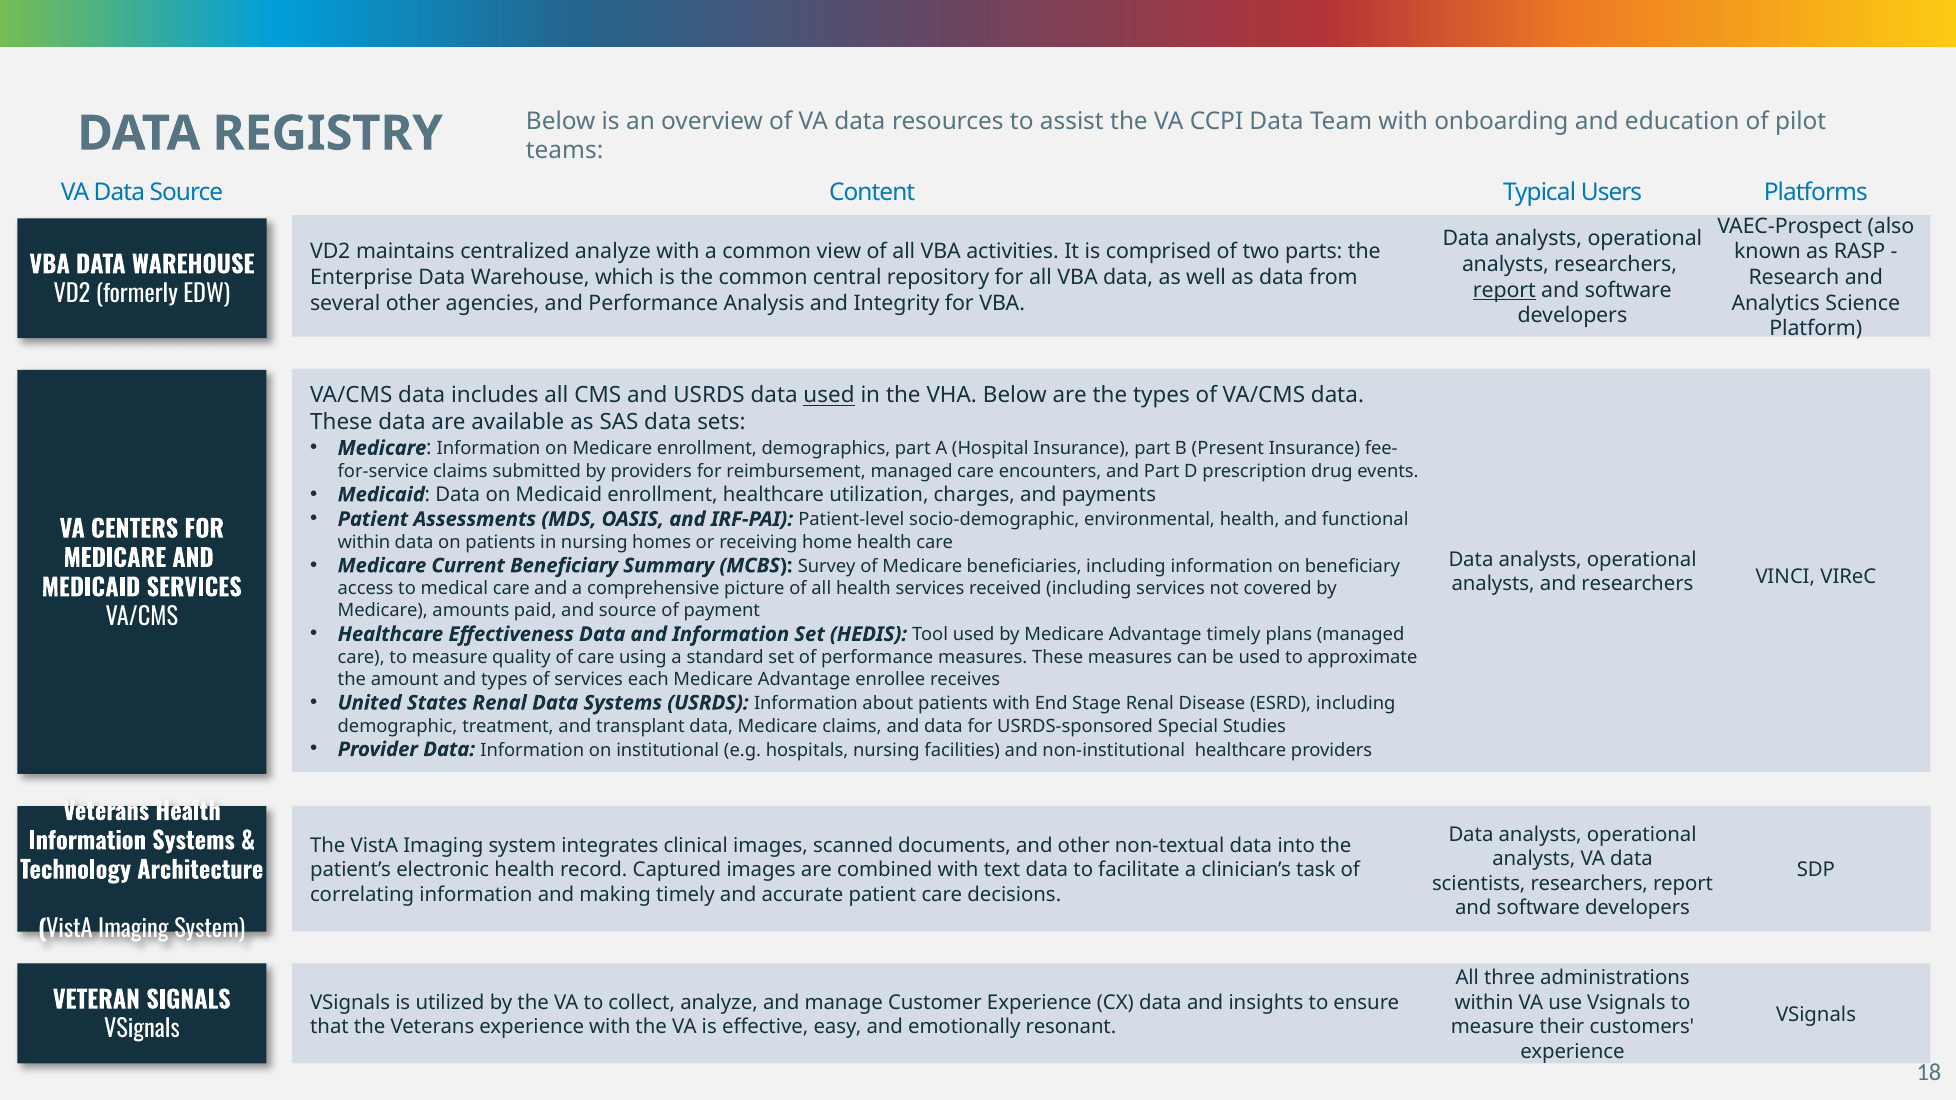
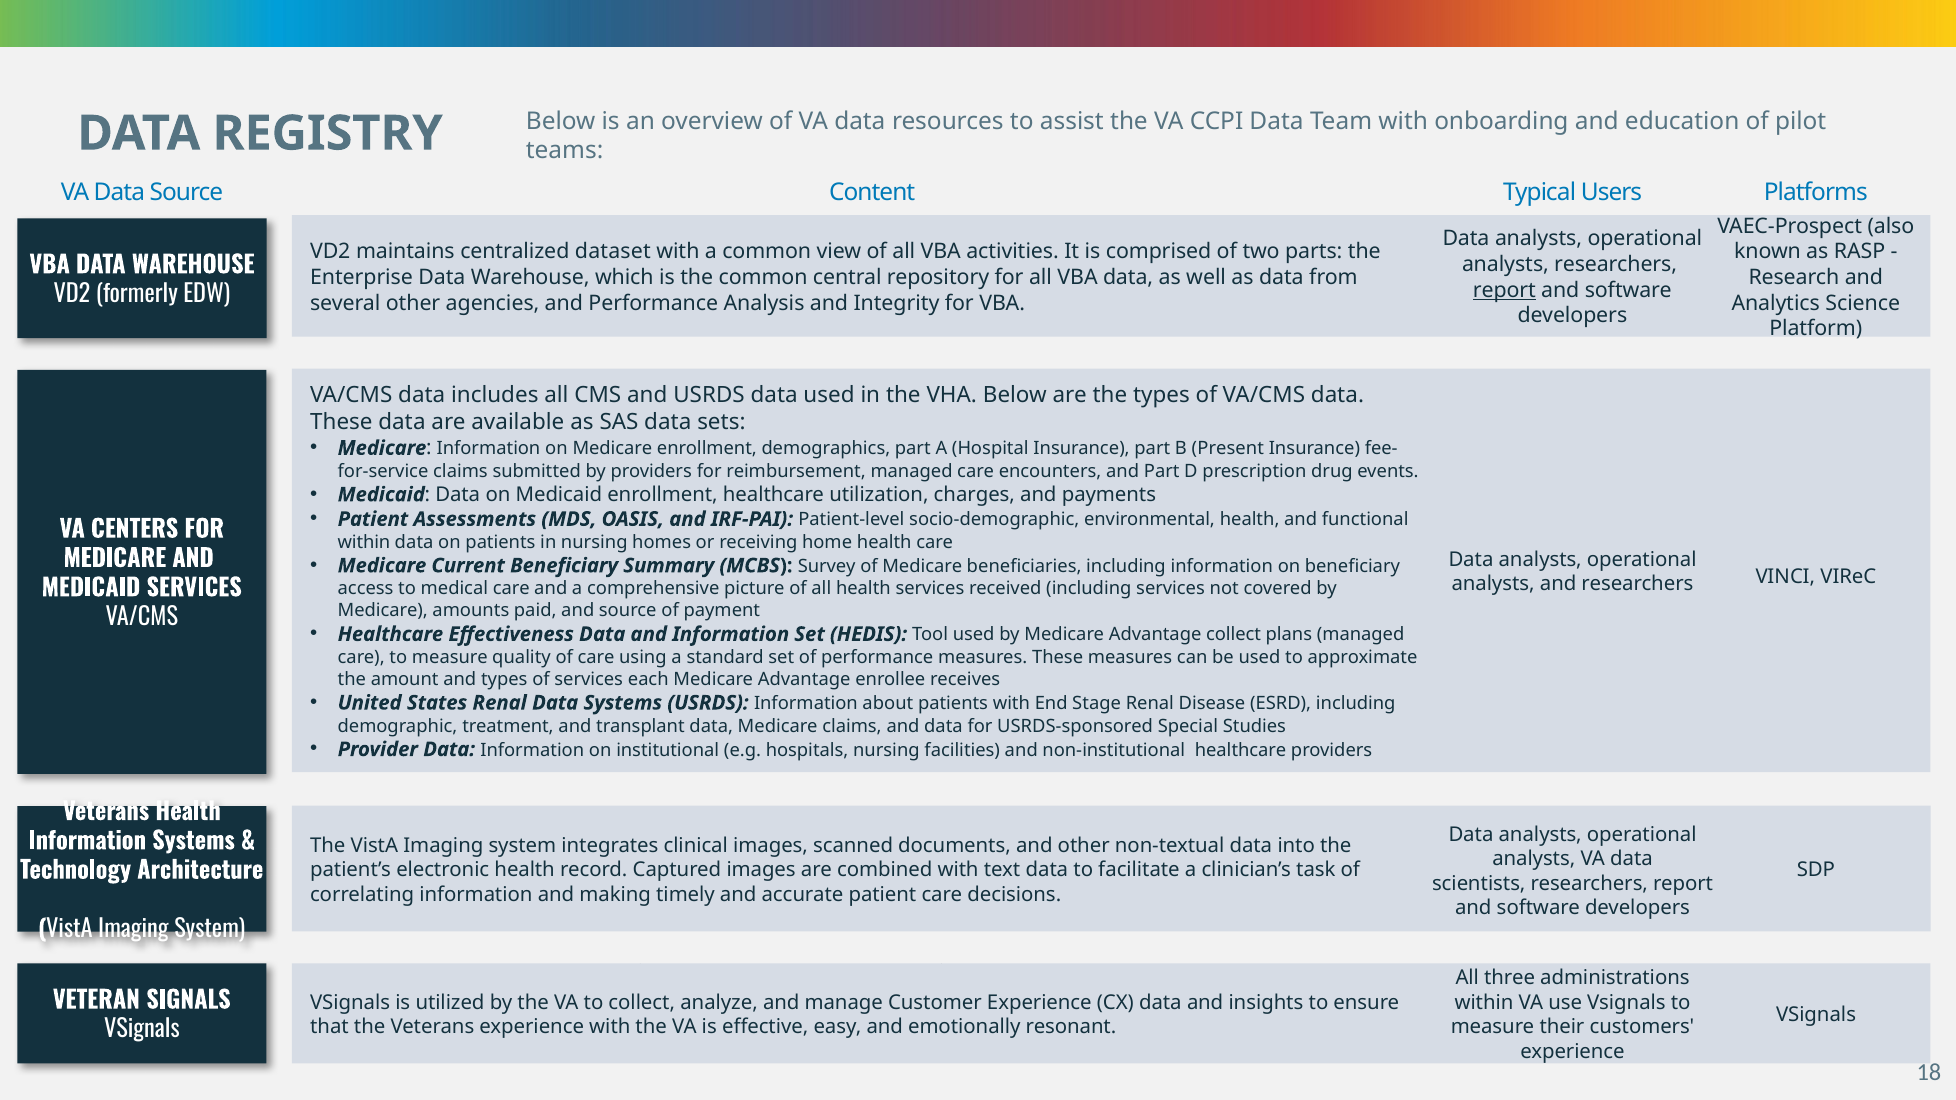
centralized analyze: analyze -> dataset
used at (829, 396) underline: present -> none
Advantage timely: timely -> collect
